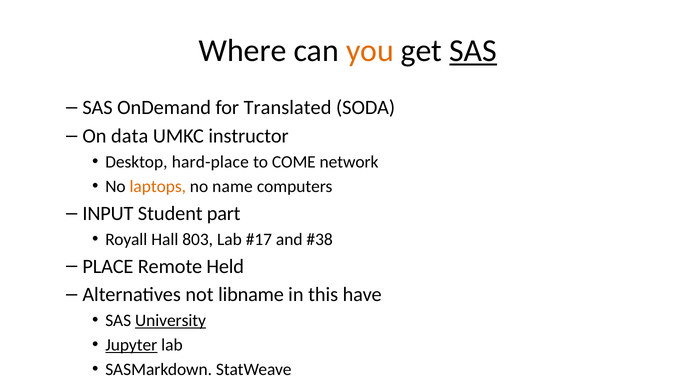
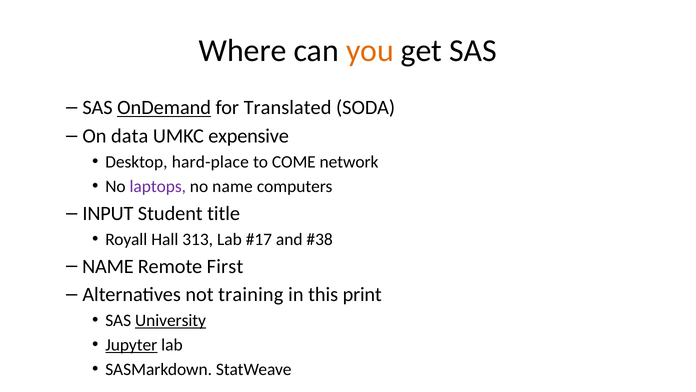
SAS at (473, 51) underline: present -> none
OnDemand underline: none -> present
instructor: instructor -> expensive
laptops colour: orange -> purple
part: part -> title
803: 803 -> 313
PLACE at (108, 266): PLACE -> NAME
Held: Held -> First
libname: libname -> training
have: have -> print
